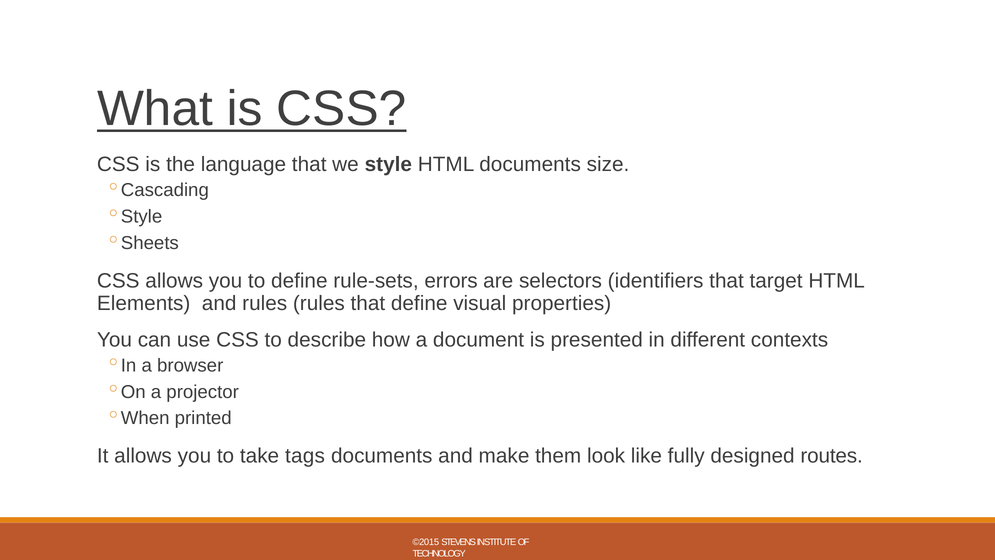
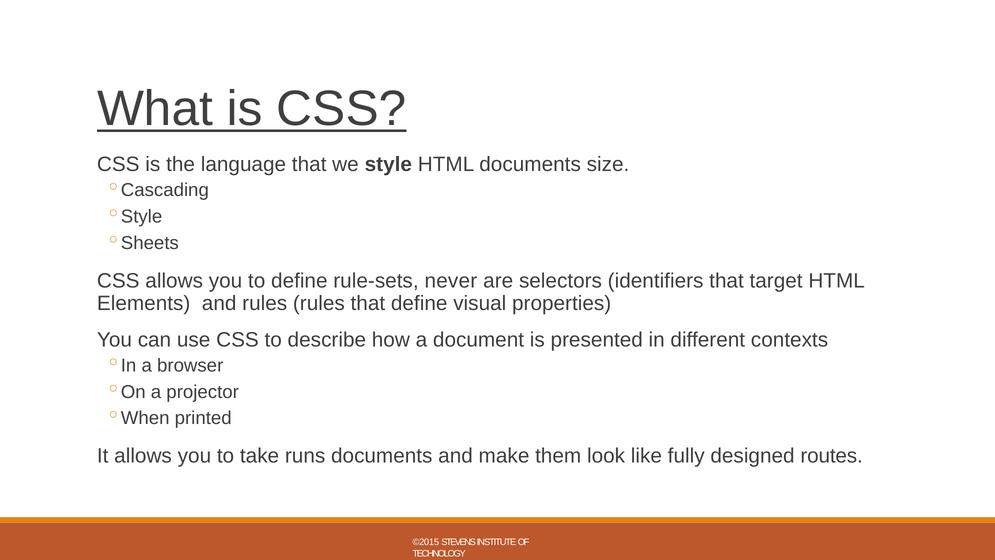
errors: errors -> never
tags: tags -> runs
